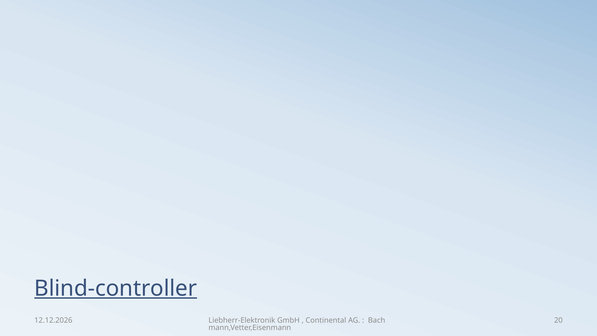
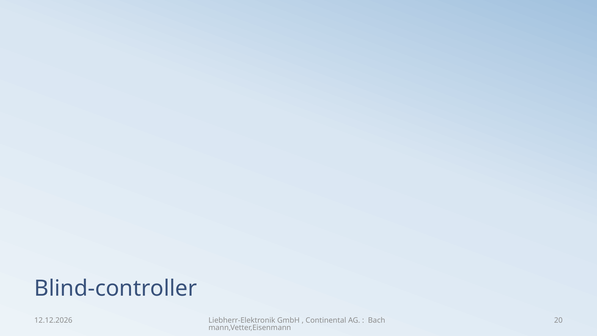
Blind-controller underline: present -> none
